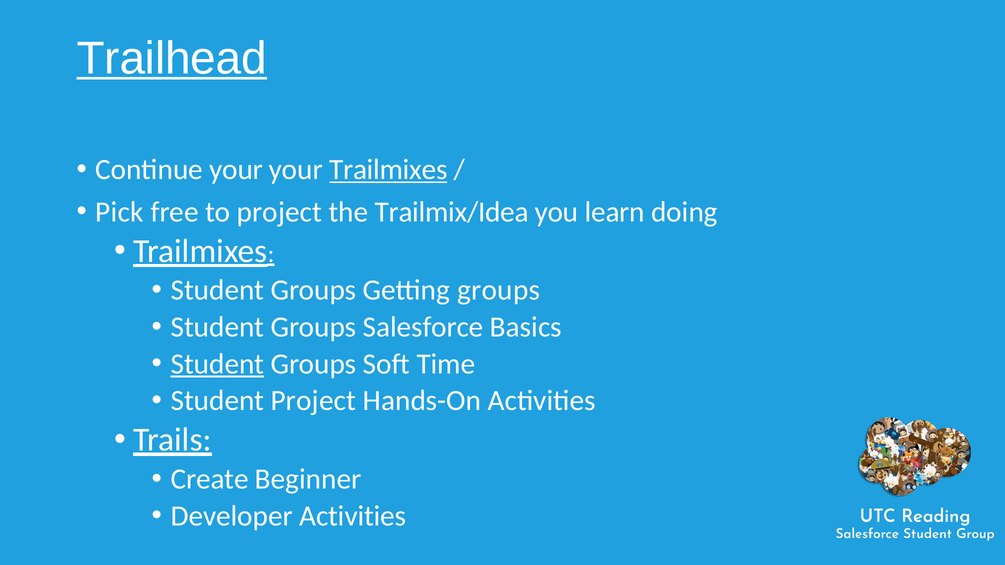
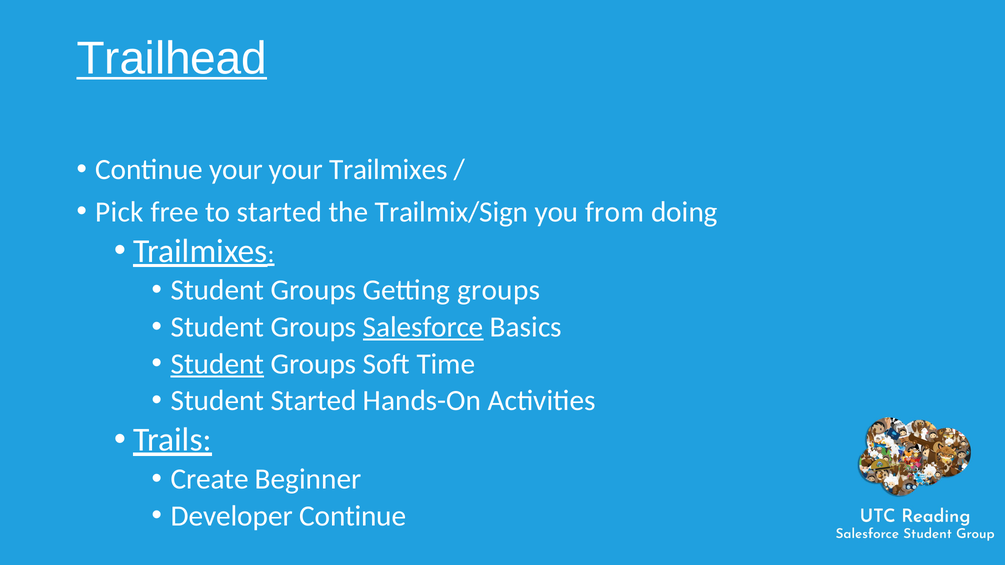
Trailmixes at (388, 170) underline: present -> none
to project: project -> started
Trailmix/Idea: Trailmix/Idea -> Trailmix/Sign
learn: learn -> from
Salesforce underline: none -> present
Student Project: Project -> Started
Developer Activities: Activities -> Continue
